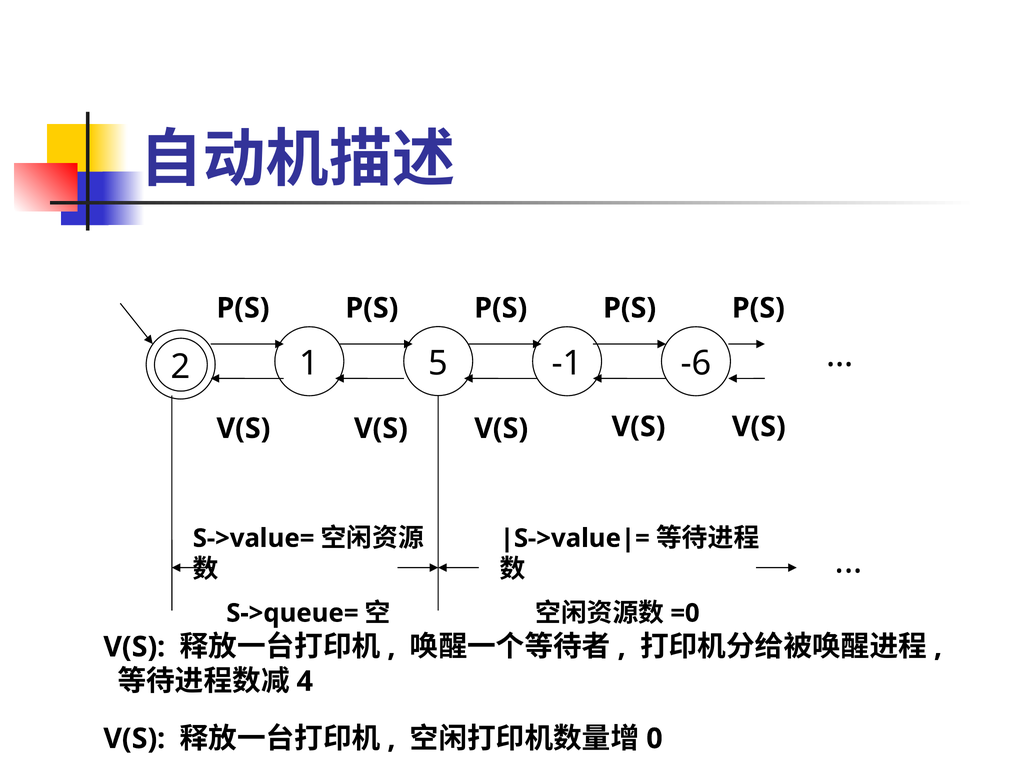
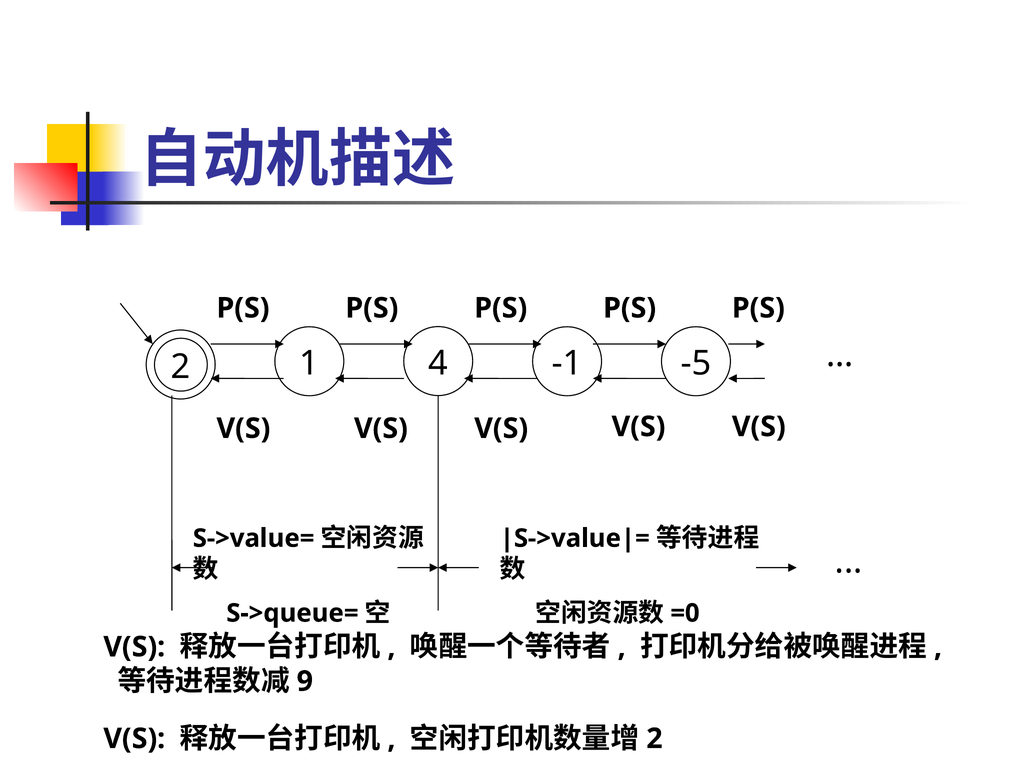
5: 5 -> 4
-6: -6 -> -5
4: 4 -> 9
0 at (654, 738): 0 -> 2
